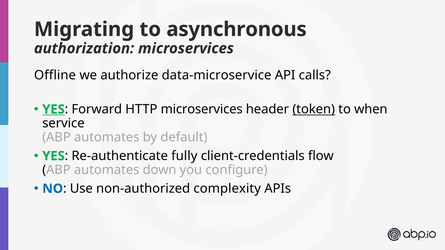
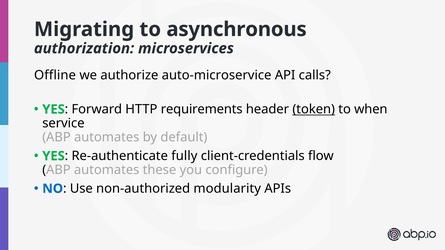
data-microservice: data-microservice -> auto-microservice
YES at (54, 109) underline: present -> none
HTTP microservices: microservices -> requirements
down: down -> these
complexity: complexity -> modularity
